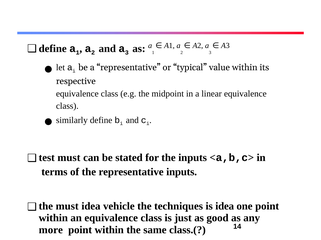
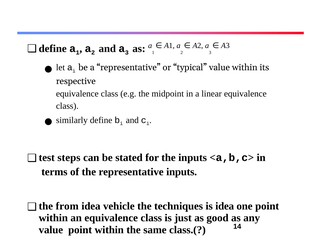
must at (69, 158): must -> steps
the must: must -> from
more at (51, 231): more -> value
